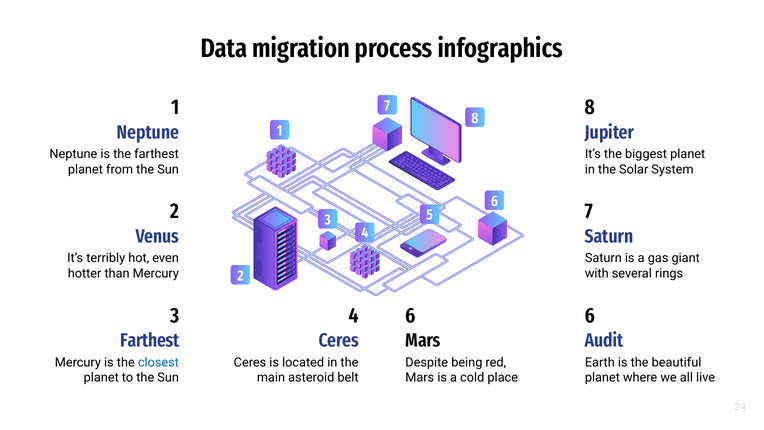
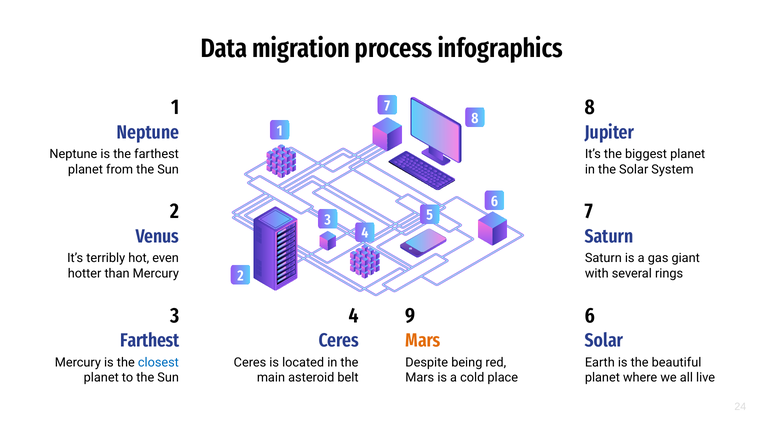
4 6: 6 -> 9
Mars at (423, 340) colour: black -> orange
Audit at (604, 340): Audit -> Solar
